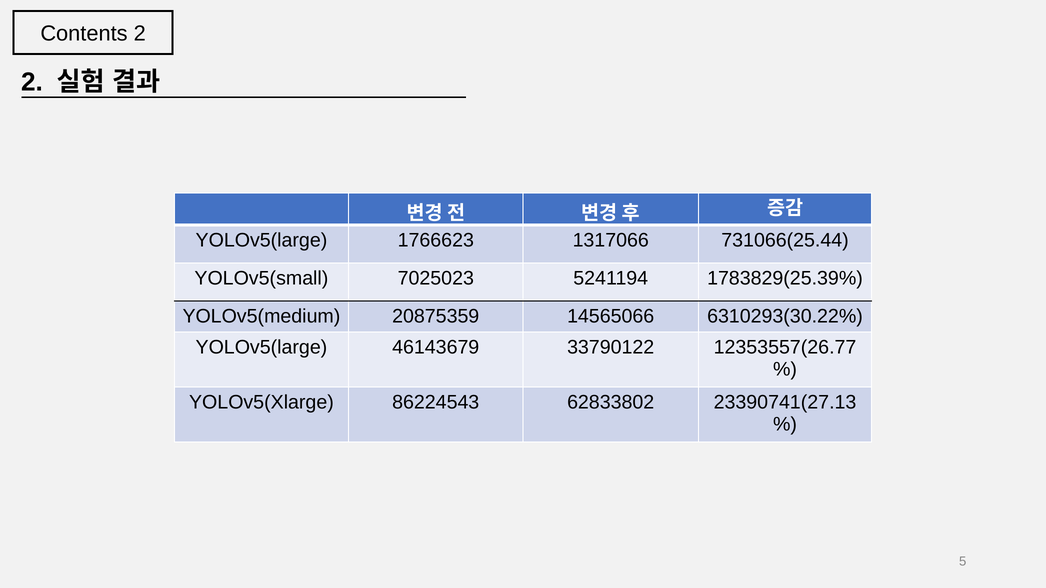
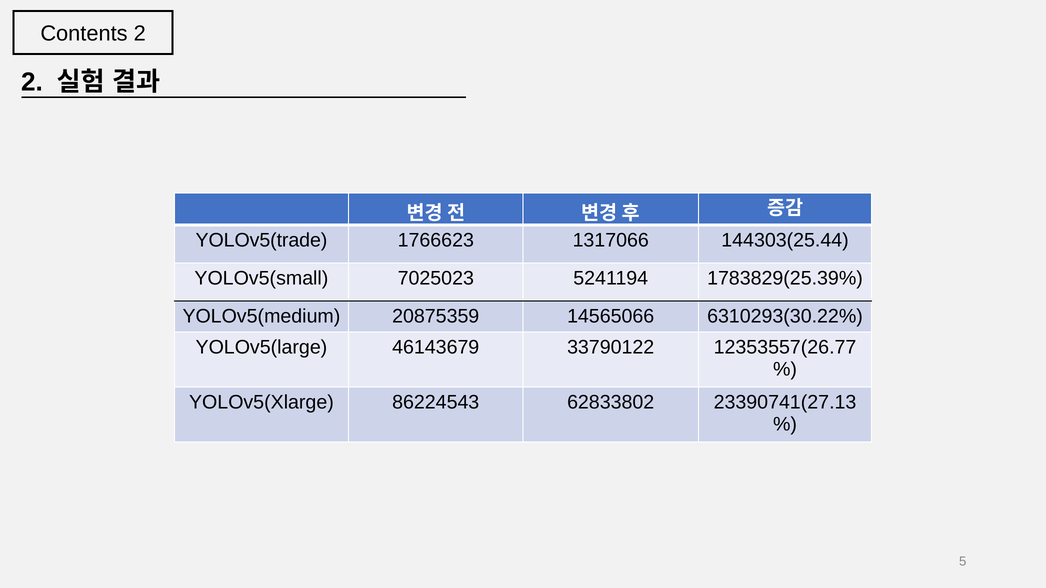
YOLOv5(large at (261, 240): YOLOv5(large -> YOLOv5(trade
731066(25.44: 731066(25.44 -> 144303(25.44
